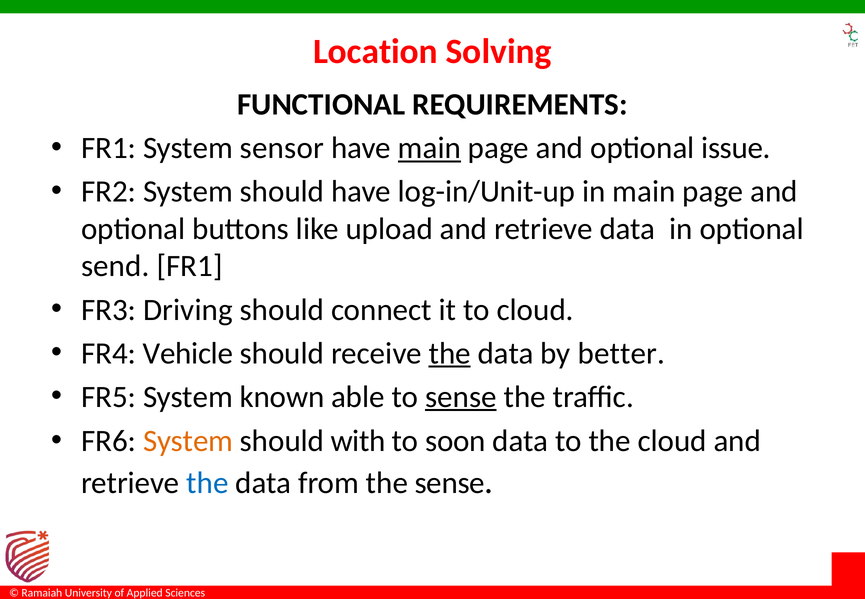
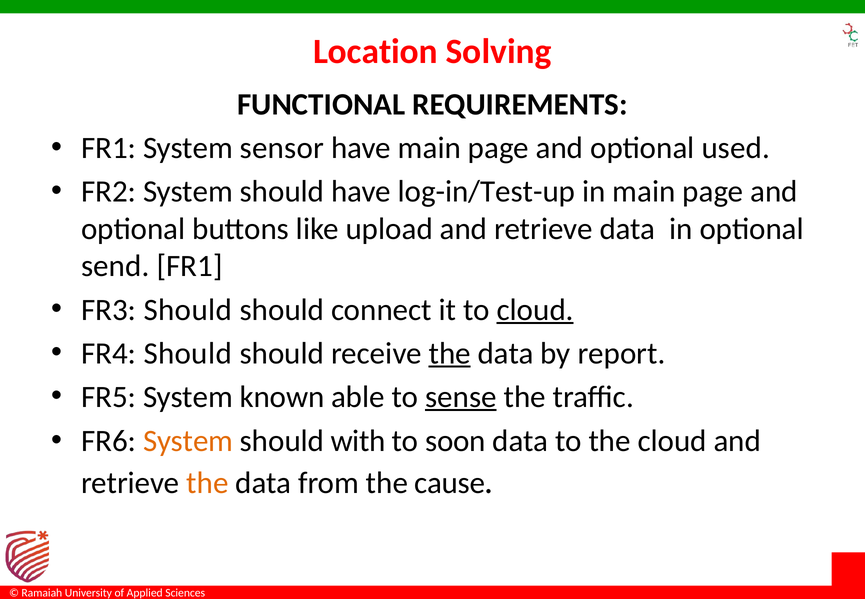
main at (429, 148) underline: present -> none
issue: issue -> used
log-in/Unit-up: log-in/Unit-up -> log-in/Test-up
FR3 Driving: Driving -> Should
cloud at (535, 310) underline: none -> present
FR4 Vehicle: Vehicle -> Should
better: better -> report
the at (207, 483) colour: blue -> orange
the sense: sense -> cause
